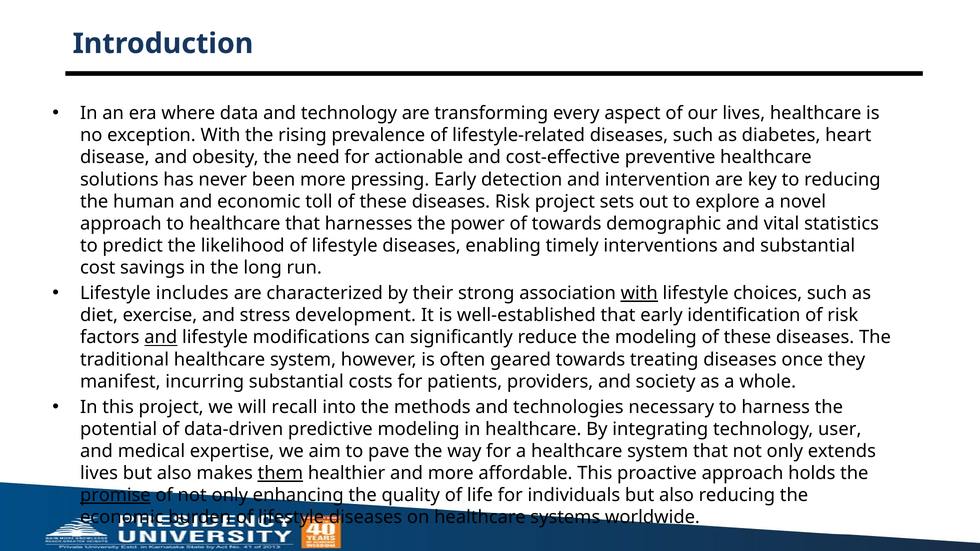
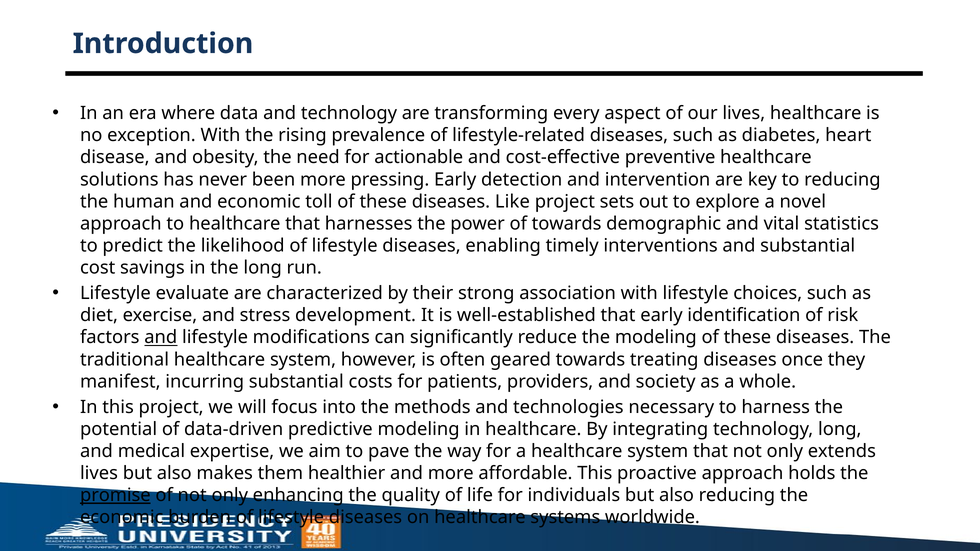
diseases Risk: Risk -> Like
includes: includes -> evaluate
with at (639, 293) underline: present -> none
recall: recall -> focus
technology user: user -> long
them underline: present -> none
